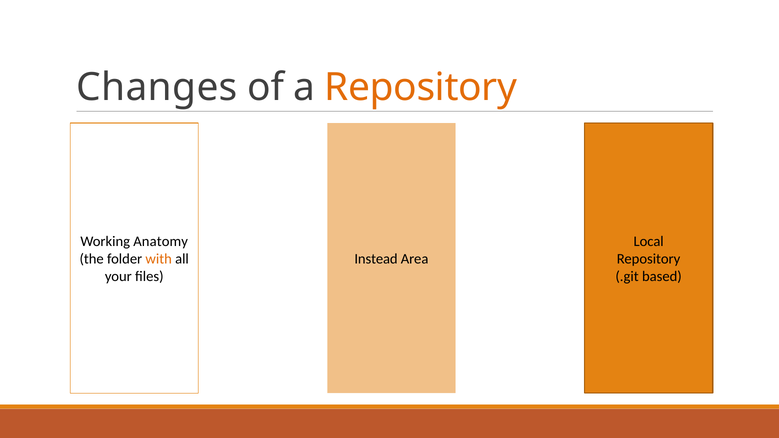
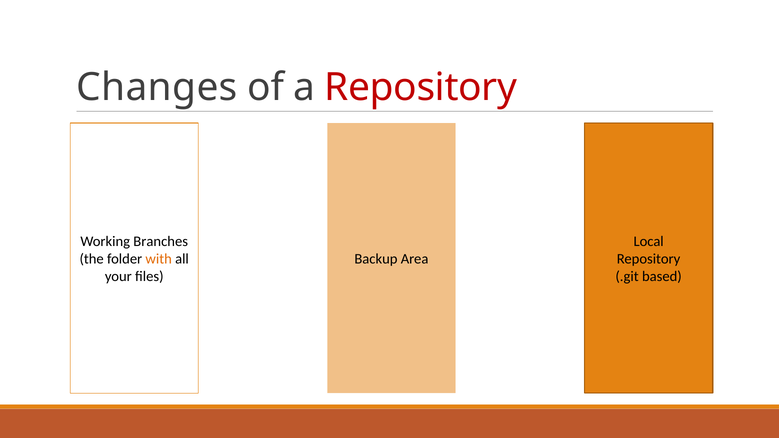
Repository at (421, 87) colour: orange -> red
Anatomy: Anatomy -> Branches
Instead: Instead -> Backup
